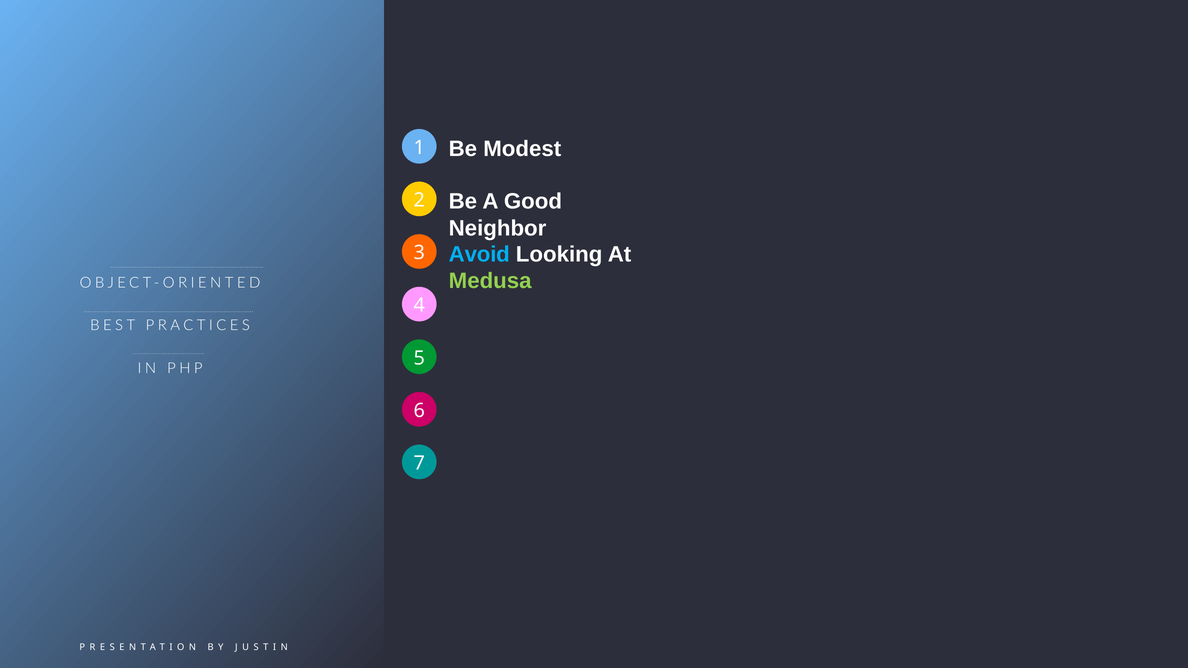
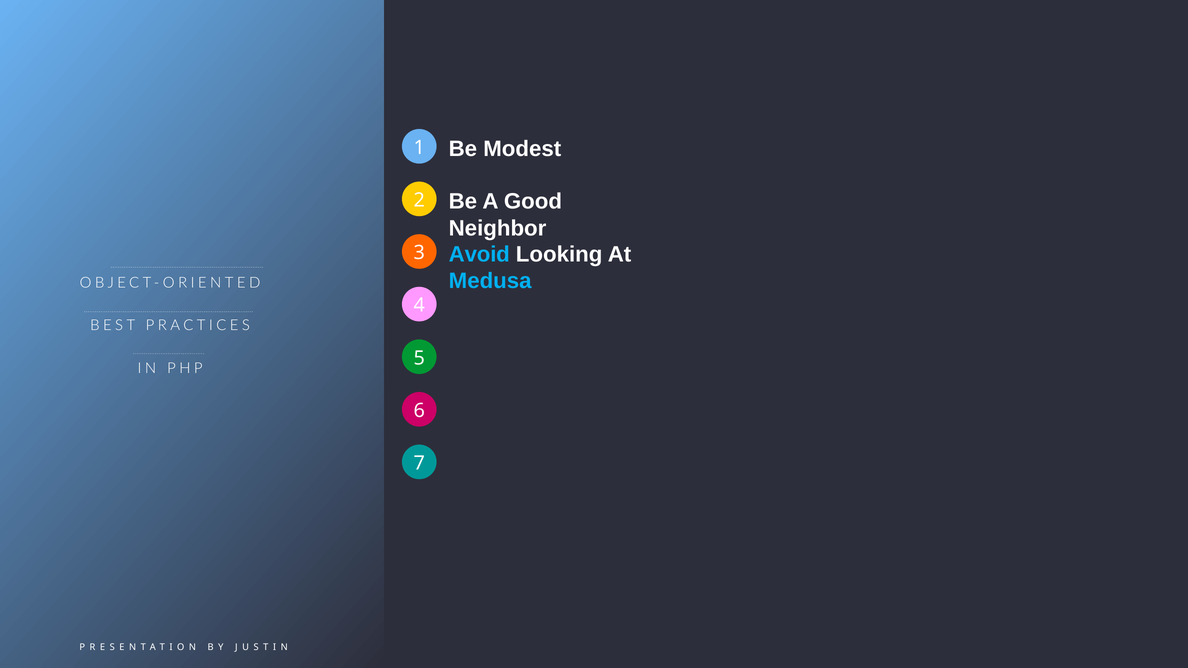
Medusa colour: light green -> light blue
